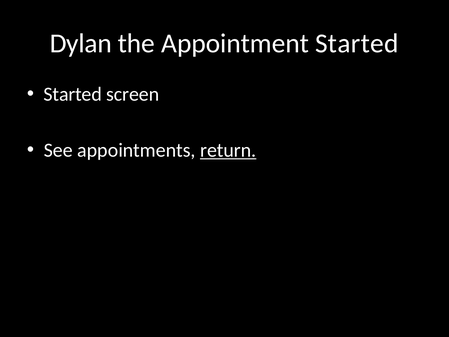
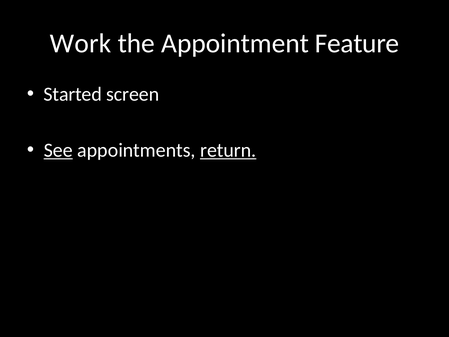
Dylan: Dylan -> Work
Appointment Started: Started -> Feature
See underline: none -> present
